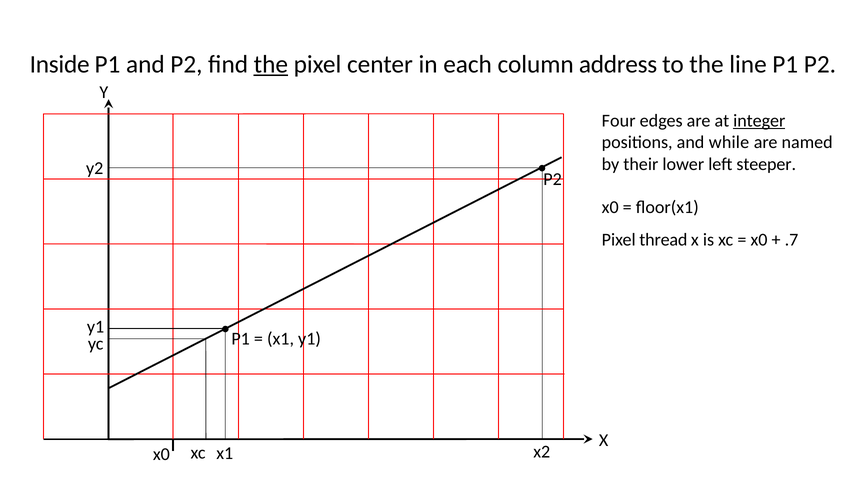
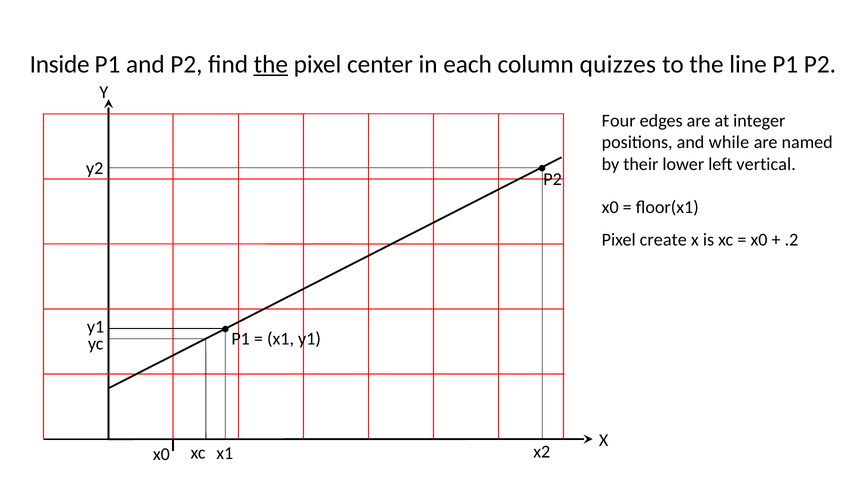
address: address -> quizzes
integer underline: present -> none
steeper: steeper -> vertical
thread: thread -> create
.7: .7 -> .2
